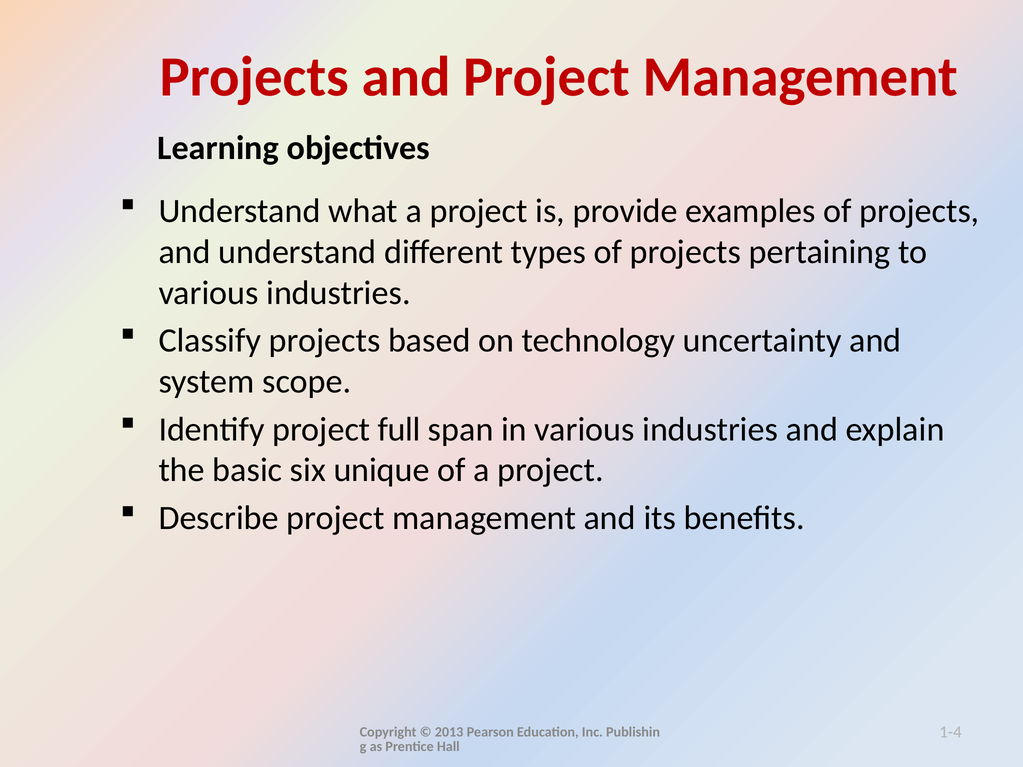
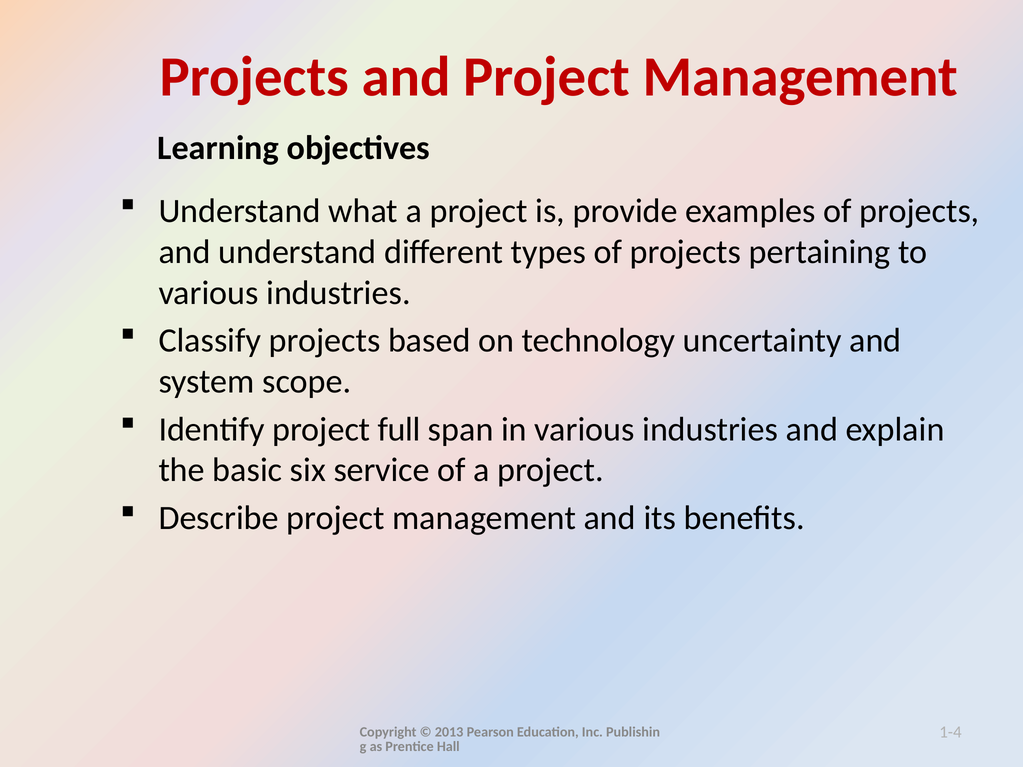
unique: unique -> service
